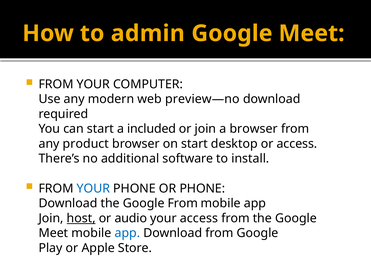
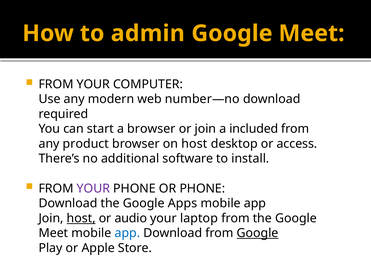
preview—no: preview—no -> number—no
a included: included -> browser
a browser: browser -> included
on start: start -> host
YOUR at (93, 188) colour: blue -> purple
Google From: From -> Apps
your access: access -> laptop
Google at (258, 232) underline: none -> present
